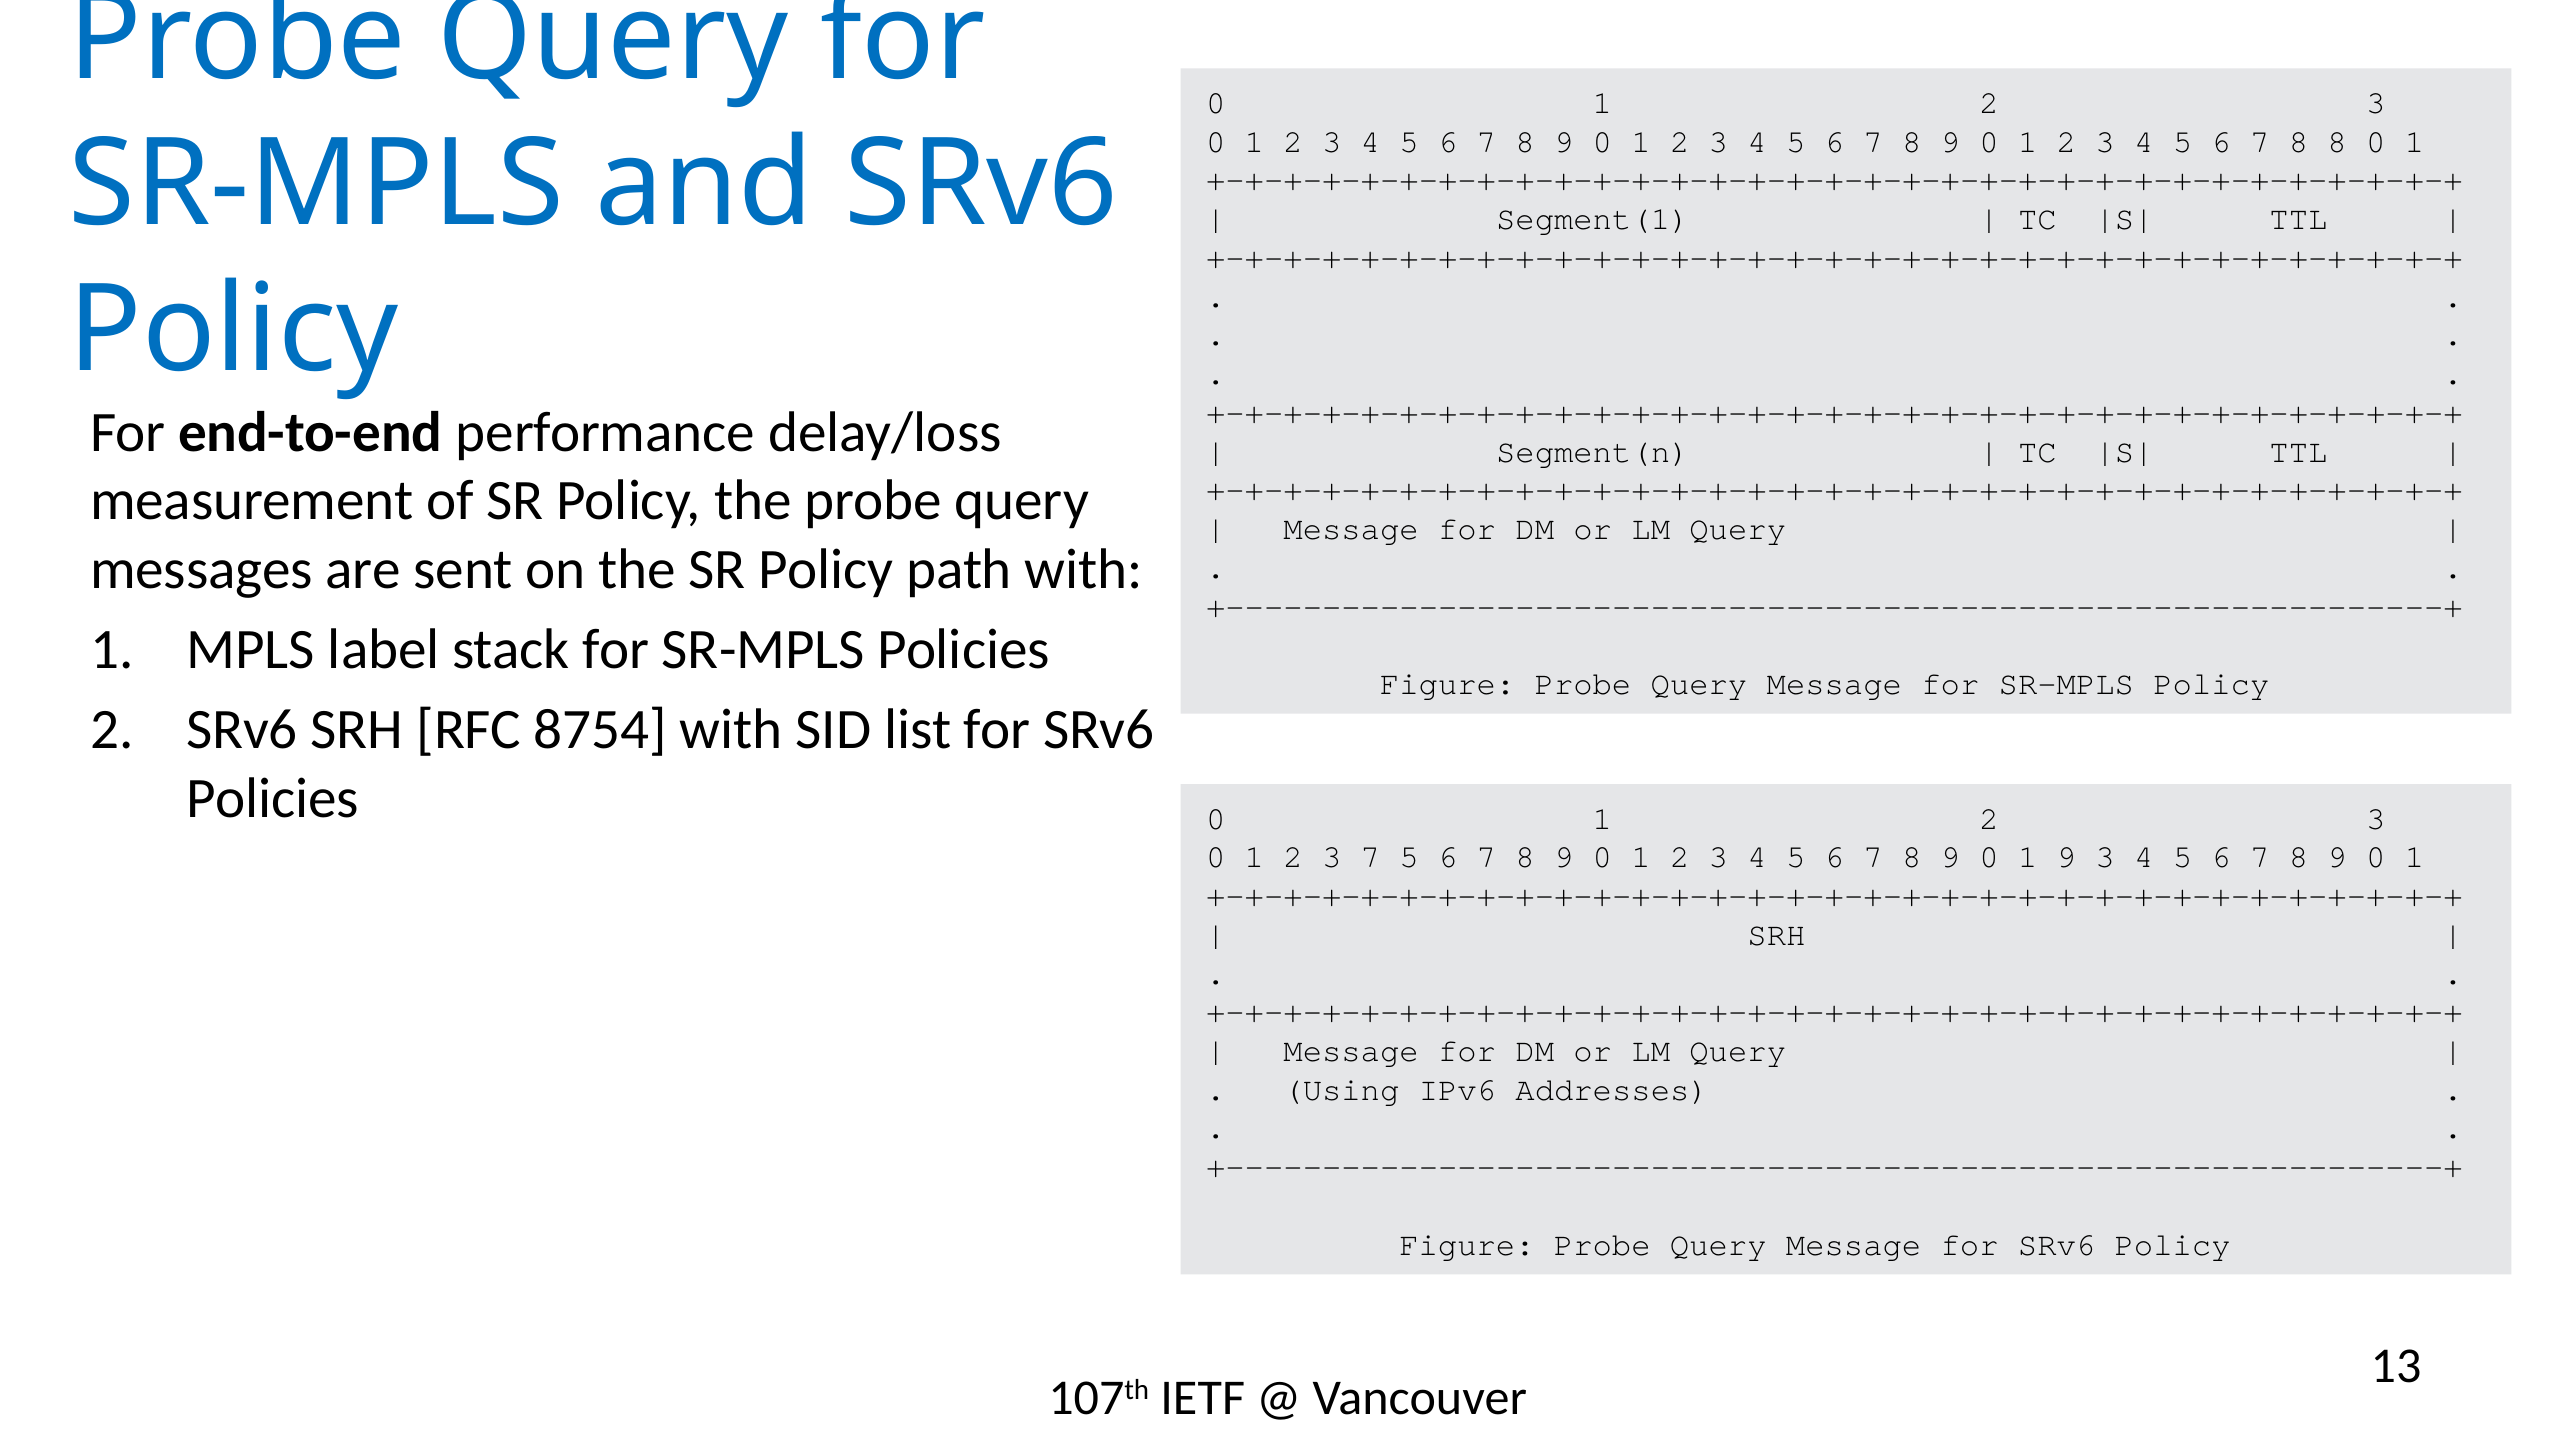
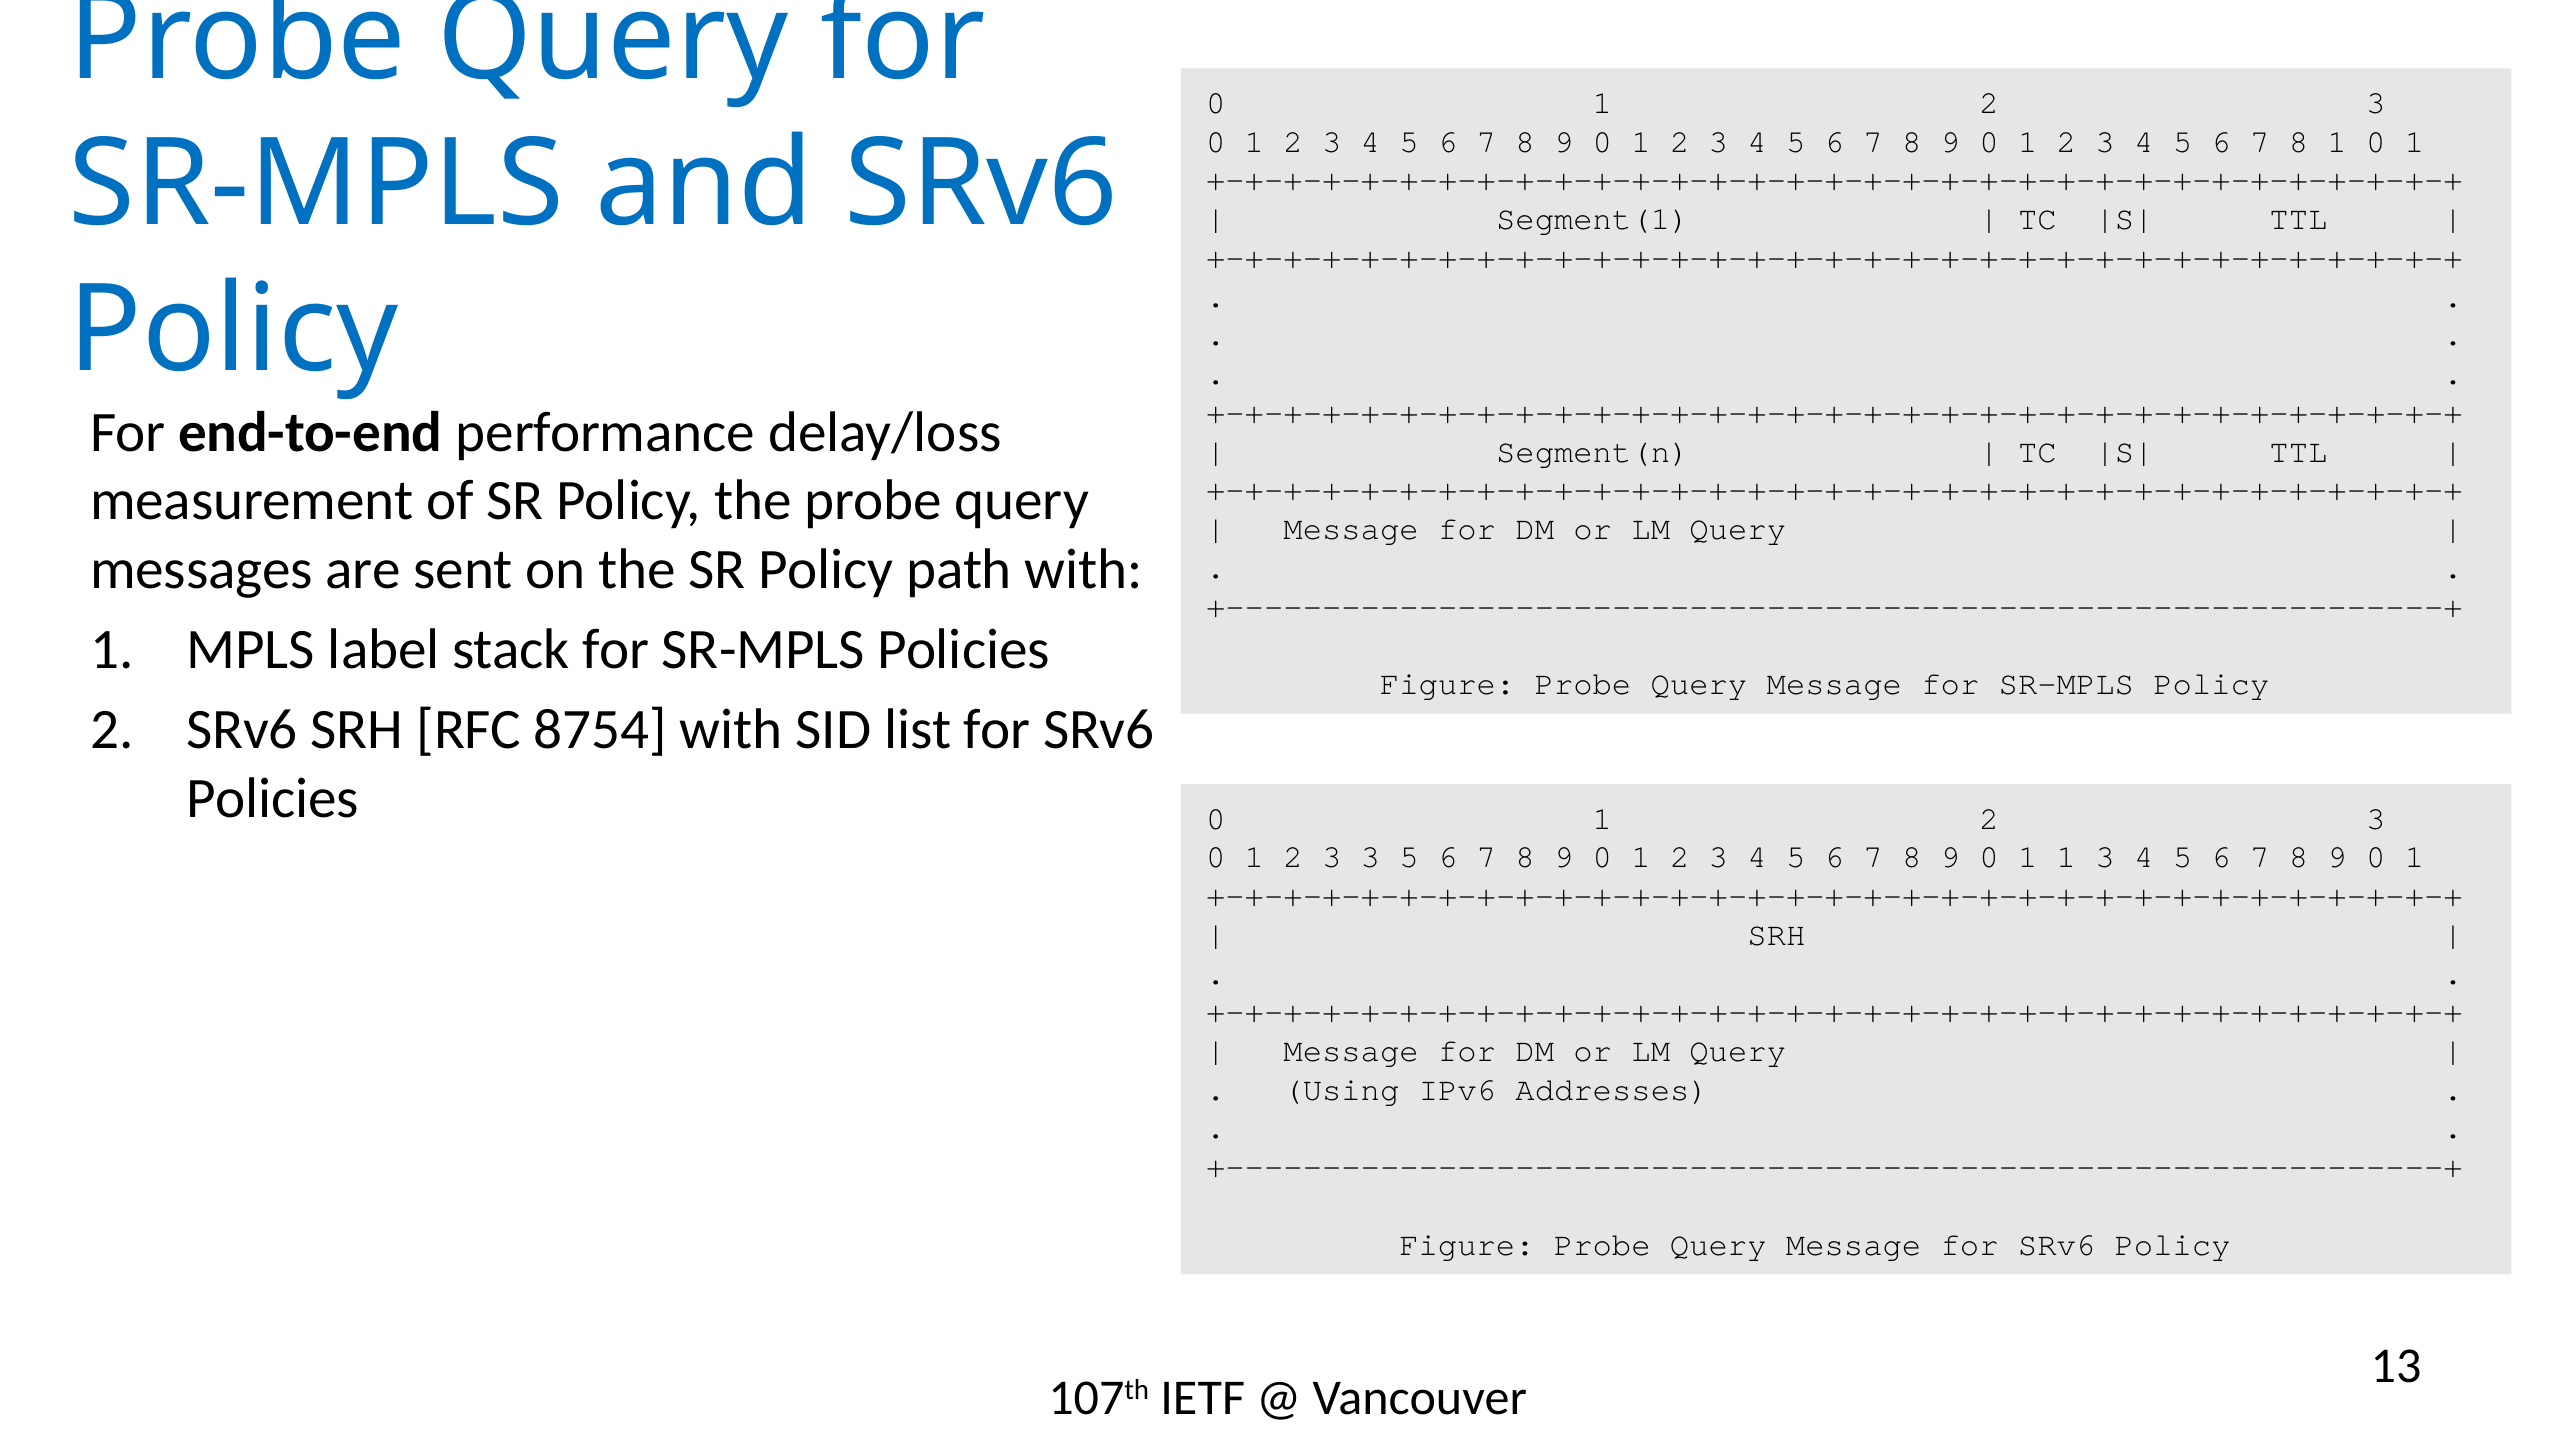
8 8: 8 -> 1
3 7: 7 -> 3
1 9: 9 -> 1
